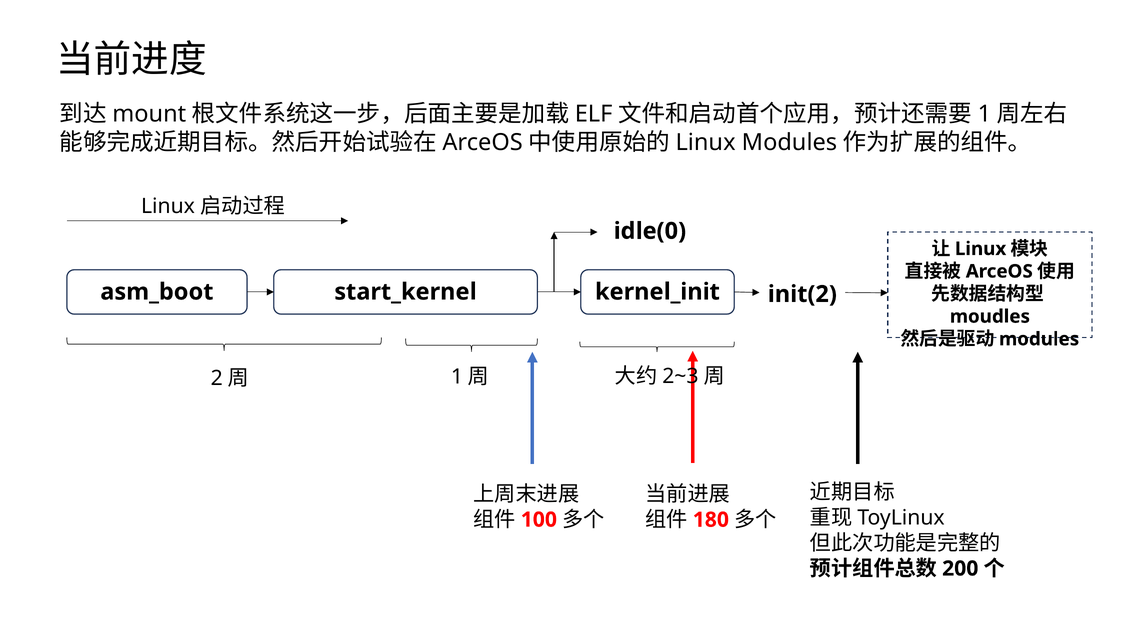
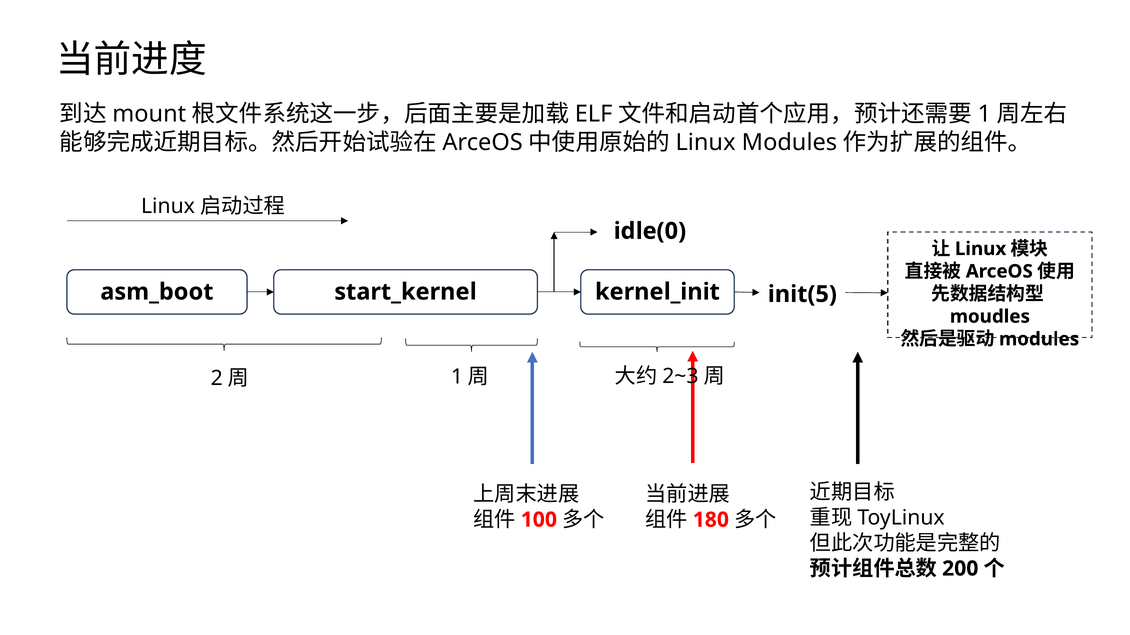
init(2: init(2 -> init(5
